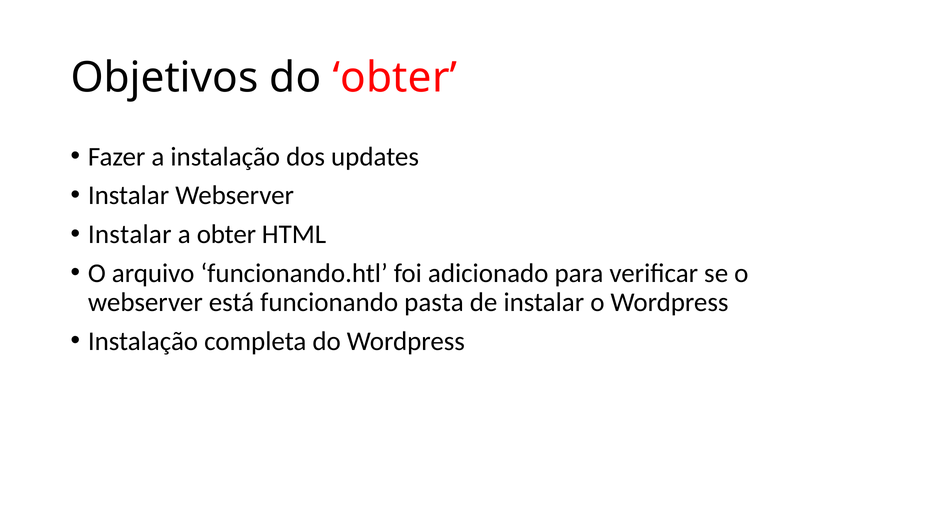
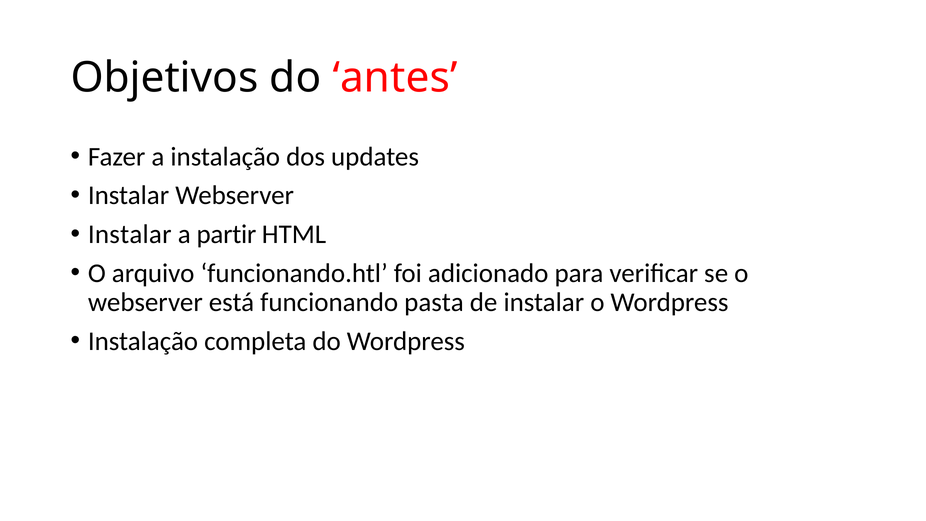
do obter: obter -> antes
a obter: obter -> partir
